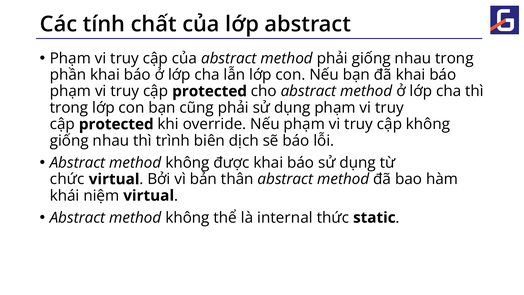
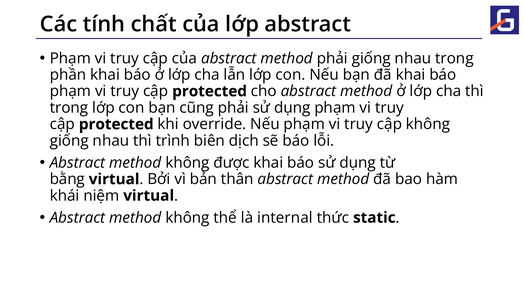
chức: chức -> bằng
